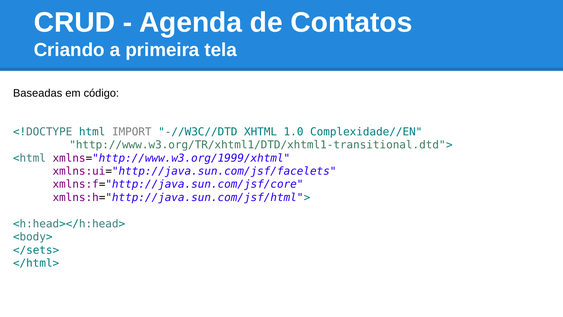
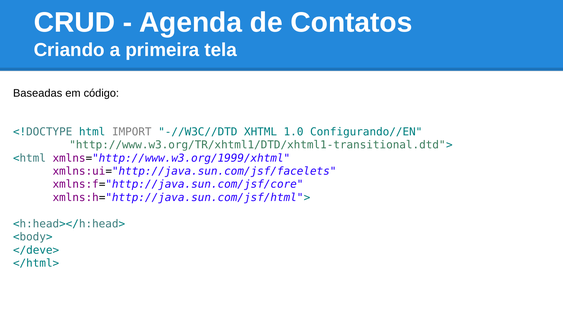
Complexidade//EN: Complexidade//EN -> Configurando//EN
</sets>: </sets> -> </deve>
